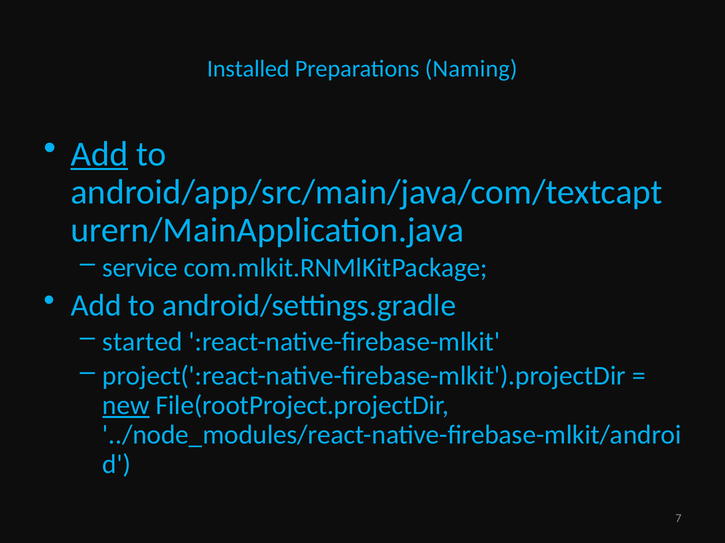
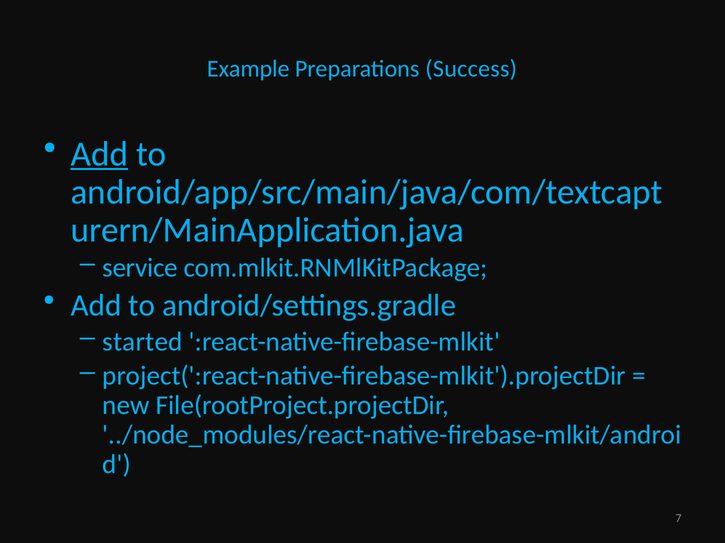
Installed: Installed -> Example
Naming: Naming -> Success
new underline: present -> none
